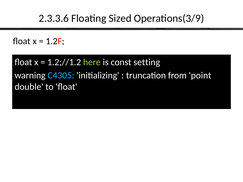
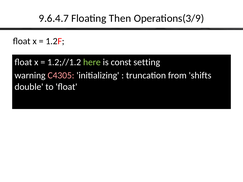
2.3.3.6: 2.3.3.6 -> 9.6.4.7
Sized: Sized -> Then
C4305 colour: light blue -> pink
point: point -> shifts
